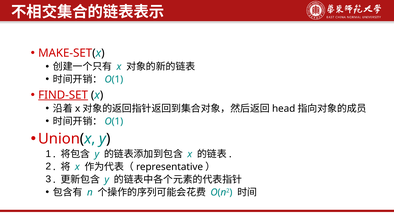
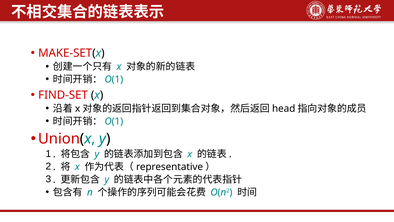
FIND-SET underline: present -> none
